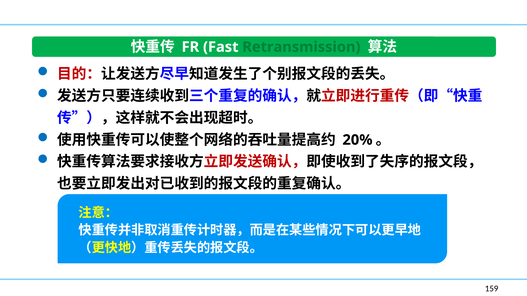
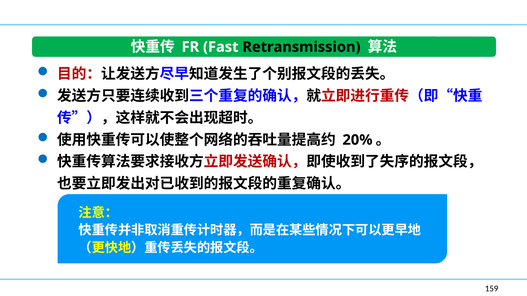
Retransmission colour: green -> black
